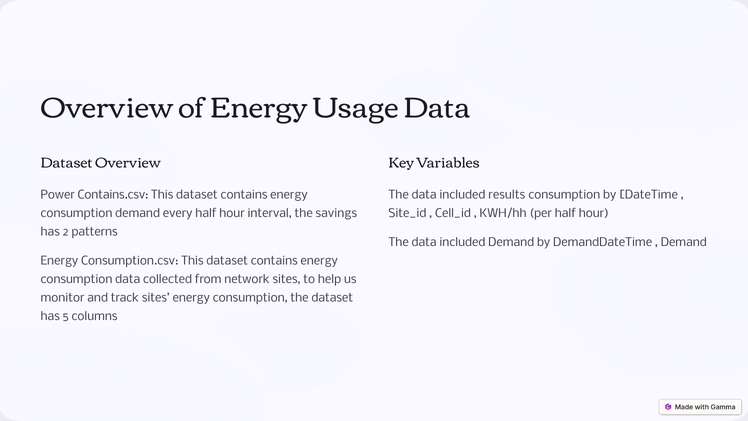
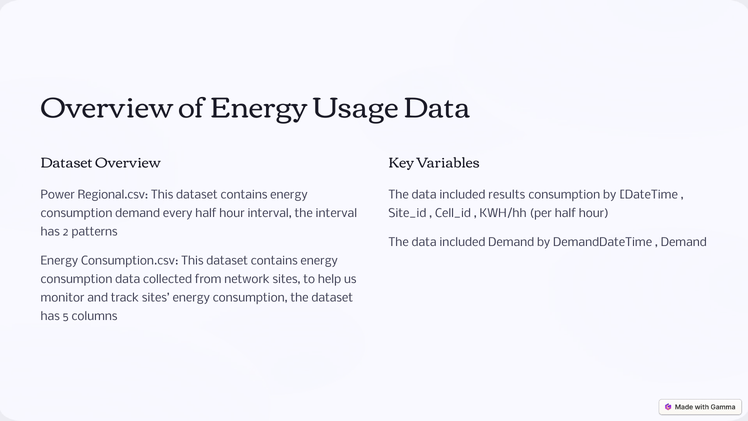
Contains.csv: Contains.csv -> Regional.csv
the savings: savings -> interval
